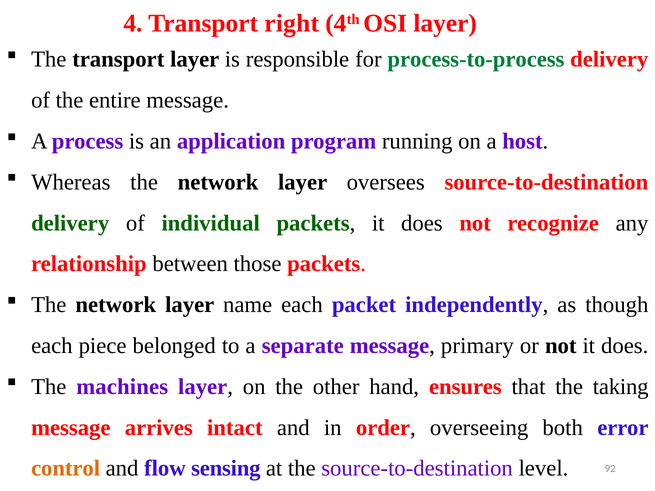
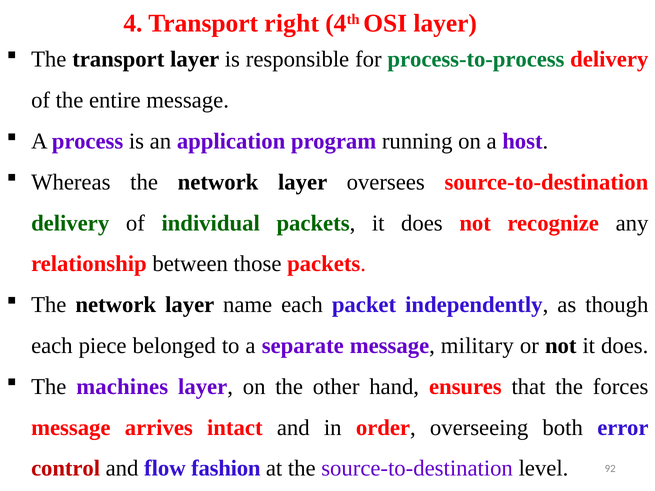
primary: primary -> military
taking: taking -> forces
control colour: orange -> red
sensing: sensing -> fashion
